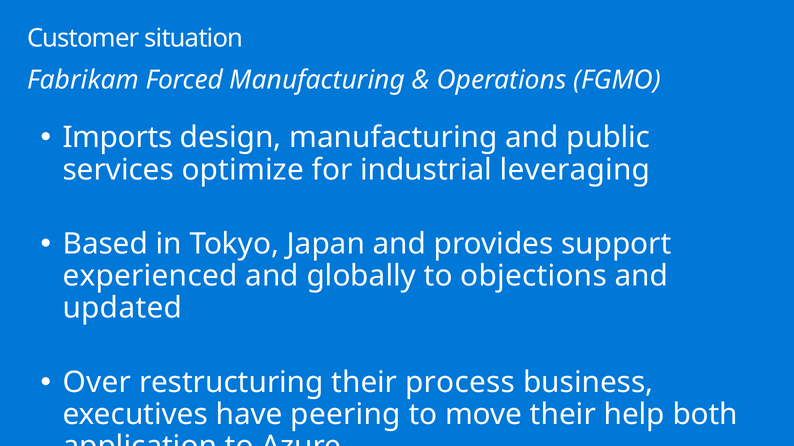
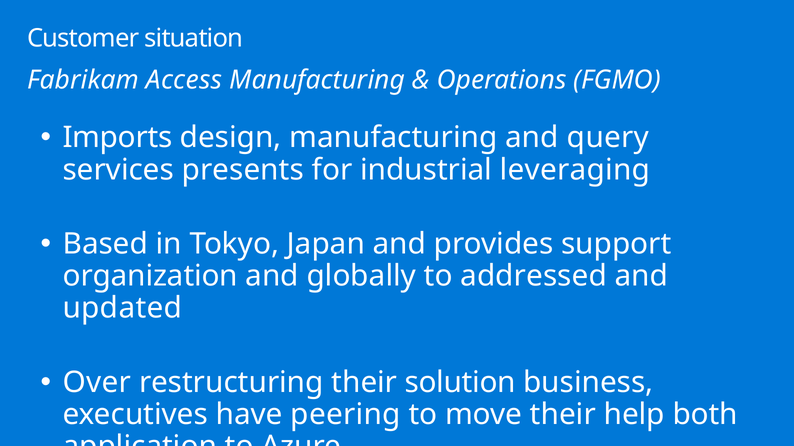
Forced: Forced -> Access
public: public -> query
optimize: optimize -> presents
experienced: experienced -> organization
objections: objections -> addressed
process: process -> solution
